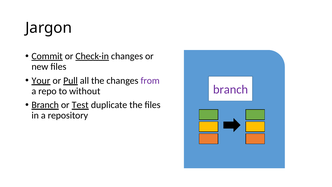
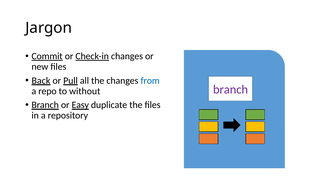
Your: Your -> Back
from colour: purple -> blue
Test: Test -> Easy
